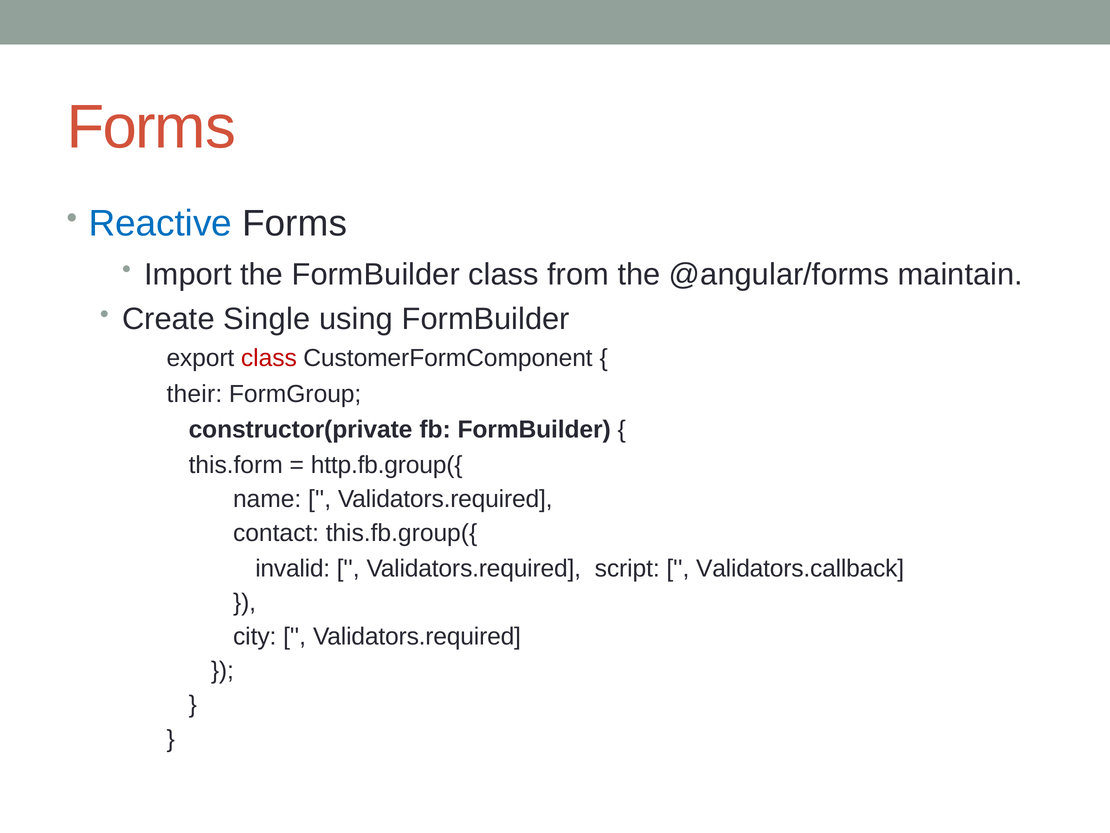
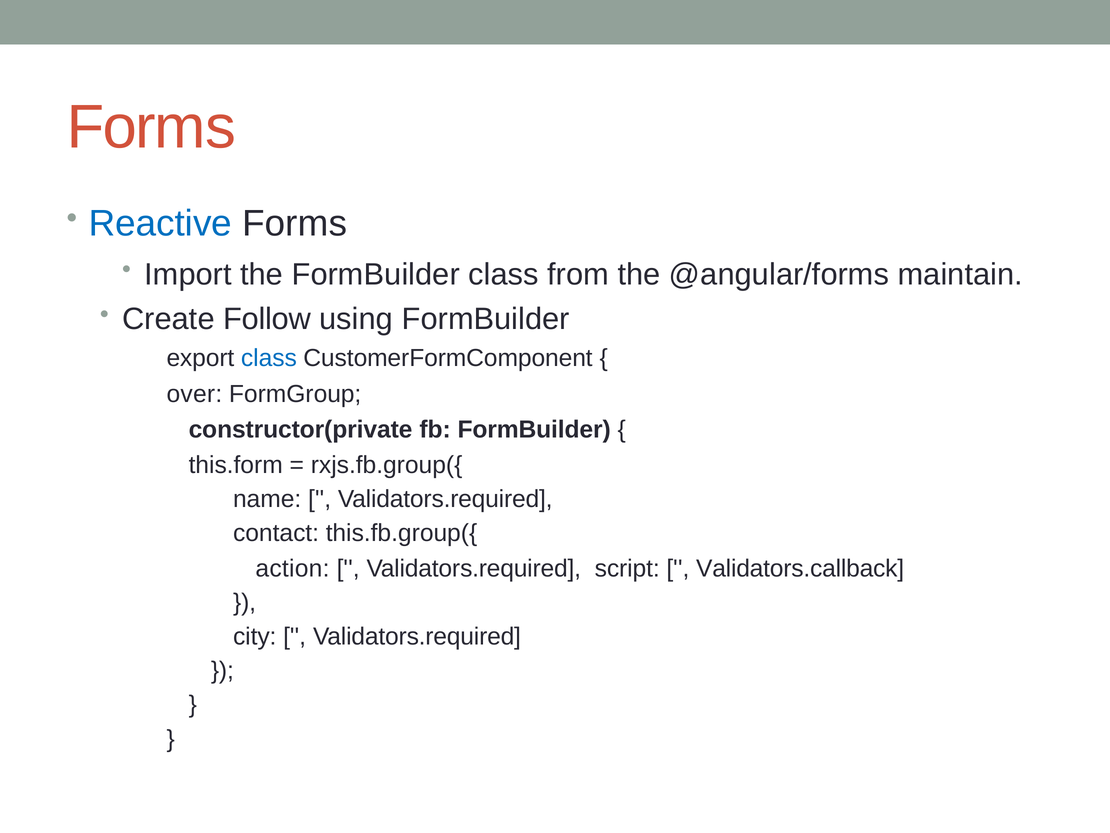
Single: Single -> Follow
class at (269, 358) colour: red -> blue
their: their -> over
http.fb.group({: http.fb.group({ -> rxjs.fb.group({
invalid: invalid -> action
